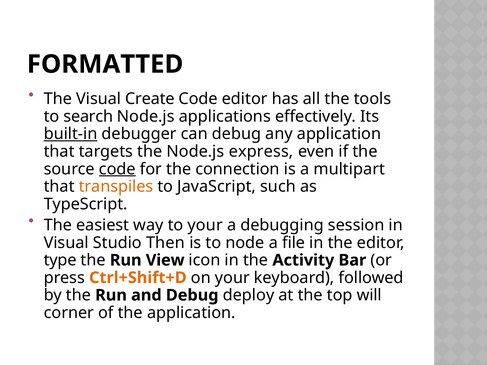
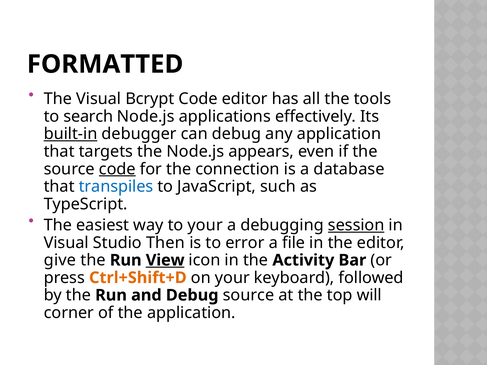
Create: Create -> Bcrypt
express: express -> appears
multipart: multipart -> database
transpiles colour: orange -> blue
session underline: none -> present
node: node -> error
type: type -> give
View underline: none -> present
Debug deploy: deploy -> source
